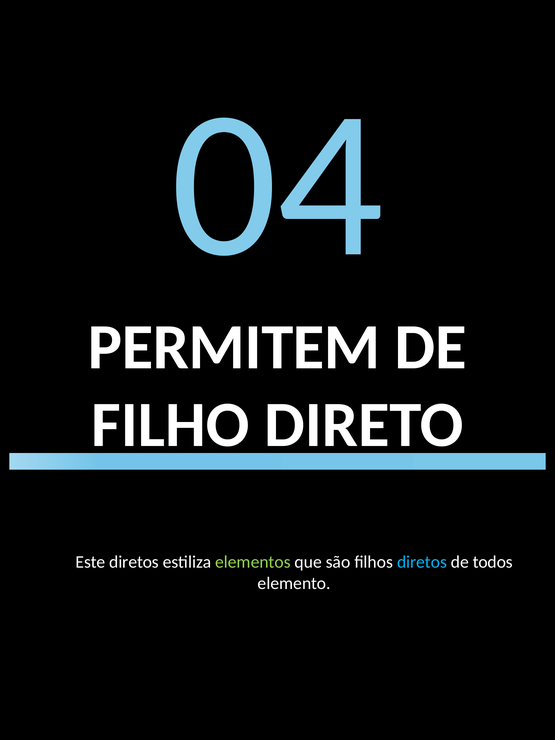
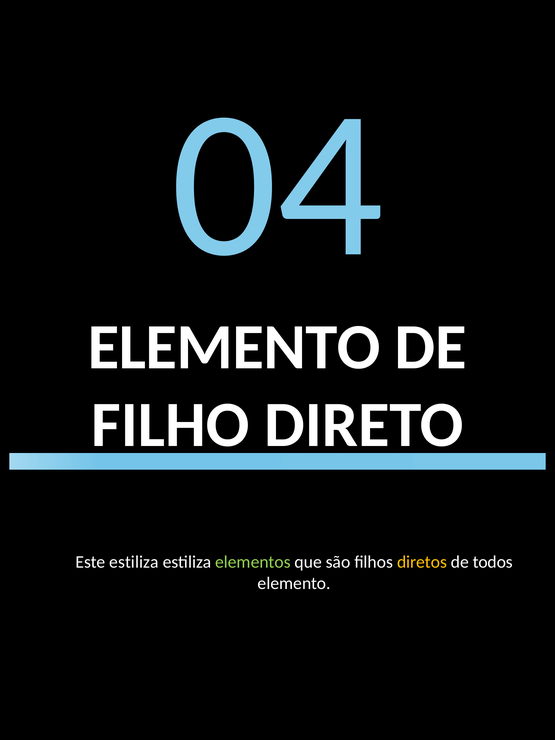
PERMITEM at (234, 347): PERMITEM -> ELEMENTO
Este diretos: diretos -> estiliza
diretos at (422, 562) colour: light blue -> yellow
